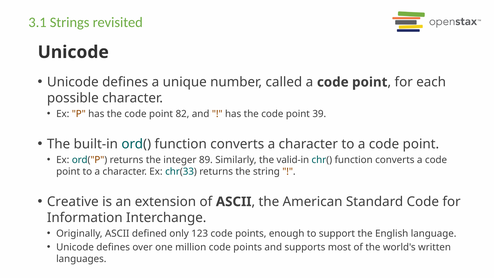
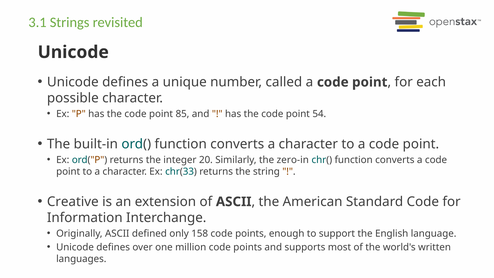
82: 82 -> 85
39: 39 -> 54
89: 89 -> 20
valid-in: valid-in -> zero-in
123: 123 -> 158
